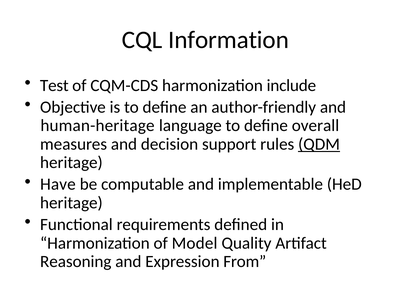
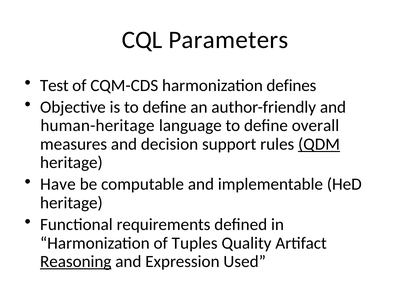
Information: Information -> Parameters
include: include -> defines
Model: Model -> Tuples
Reasoning underline: none -> present
From: From -> Used
